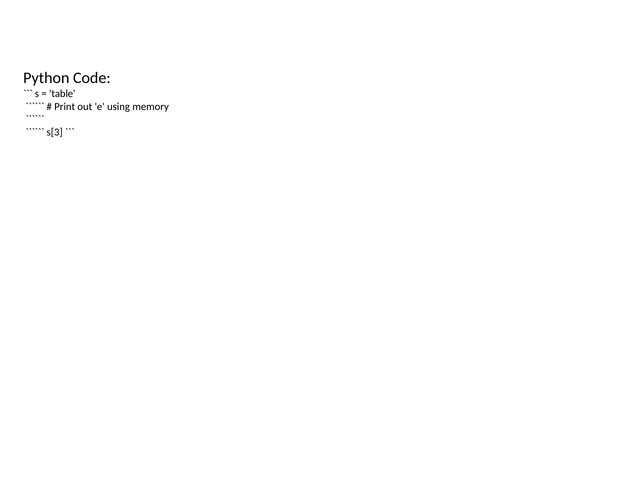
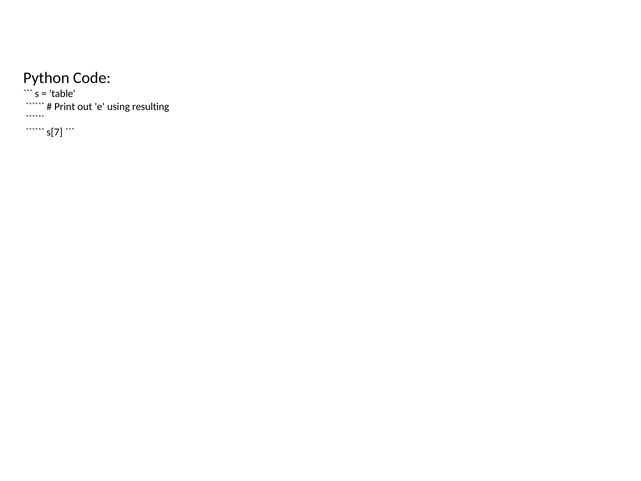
memory: memory -> resulting
s[3: s[3 -> s[7
